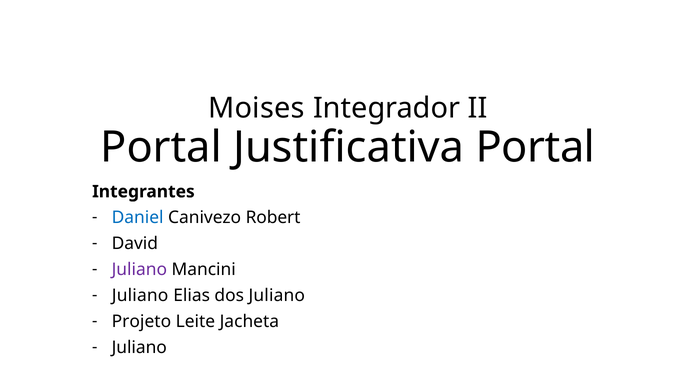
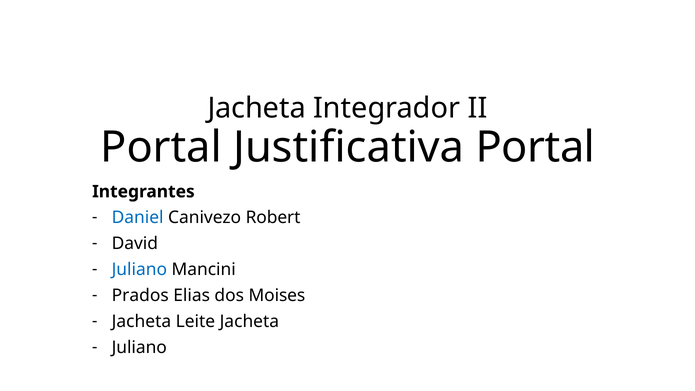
Moises at (256, 108): Moises -> Jacheta
Juliano at (139, 270) colour: purple -> blue
Juliano at (140, 296): Juliano -> Prados
dos Juliano: Juliano -> Moises
Projeto at (141, 322): Projeto -> Jacheta
